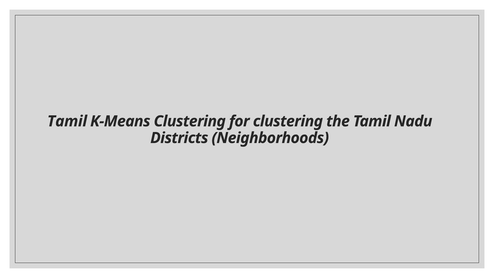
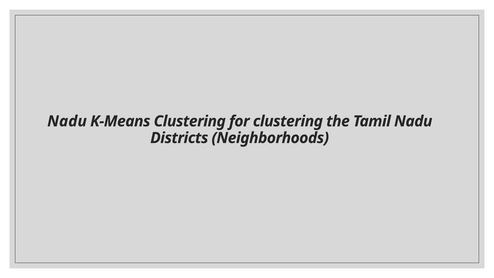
Tamil at (67, 121): Tamil -> Nadu
